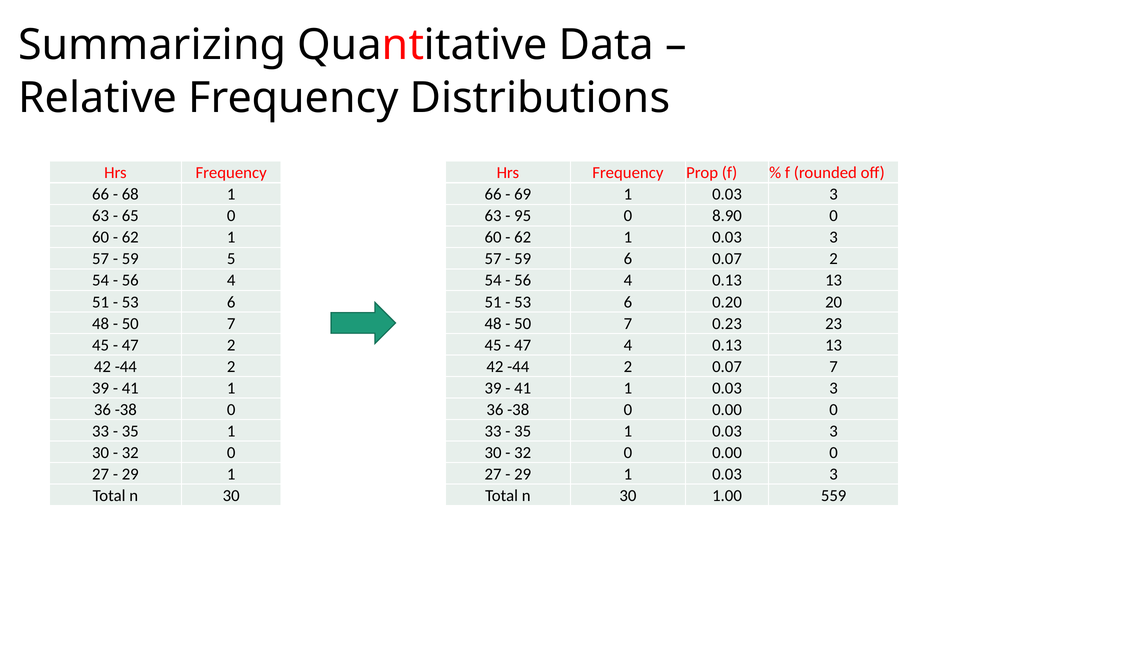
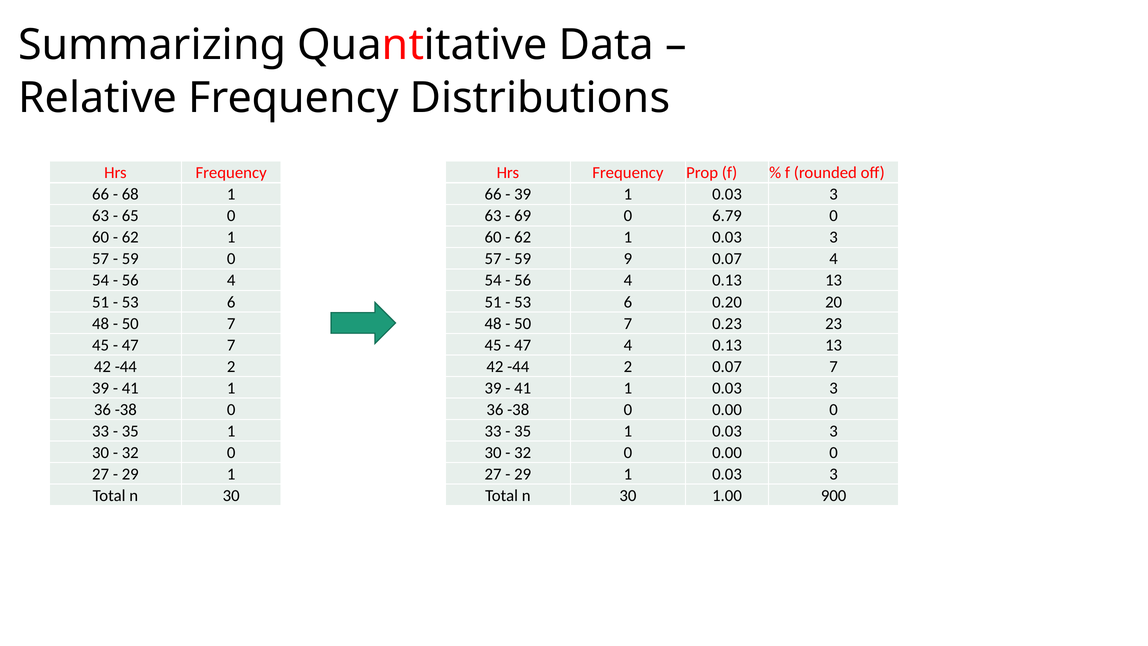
69 at (523, 194): 69 -> 39
95: 95 -> 69
8.90: 8.90 -> 6.79
59 5: 5 -> 0
59 6: 6 -> 9
0.07 2: 2 -> 4
47 2: 2 -> 7
559: 559 -> 900
